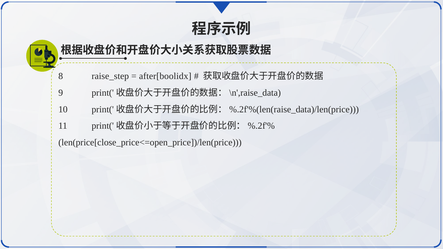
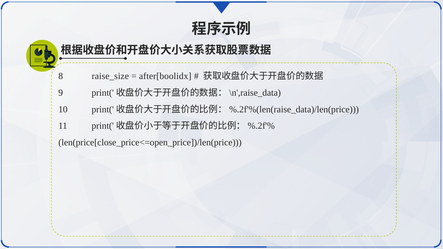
raise_step: raise_step -> raise_size
